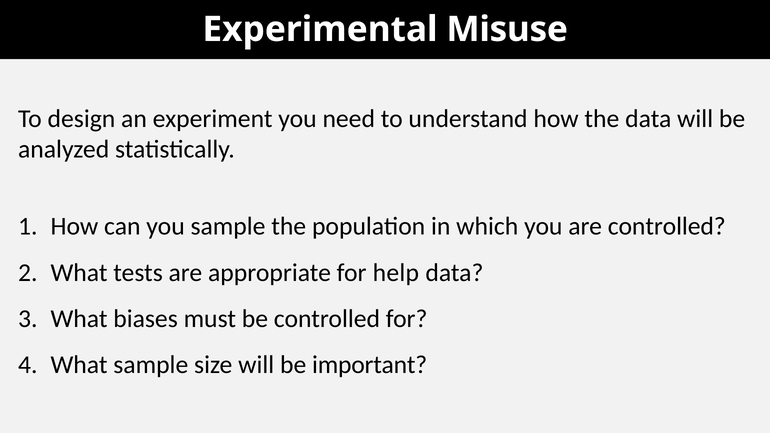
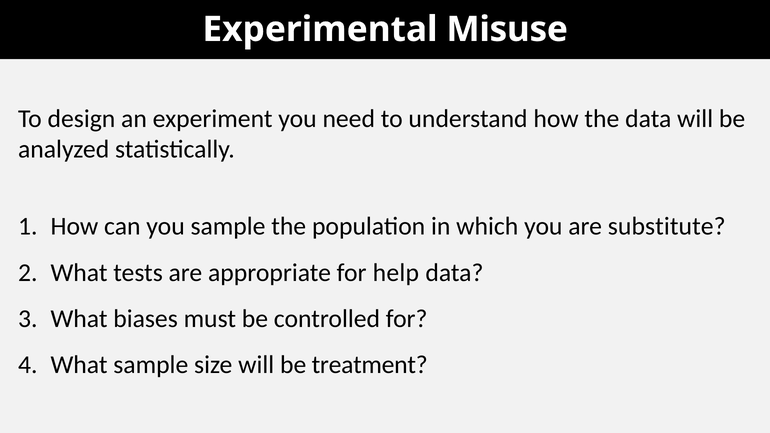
are controlled: controlled -> substitute
important: important -> treatment
